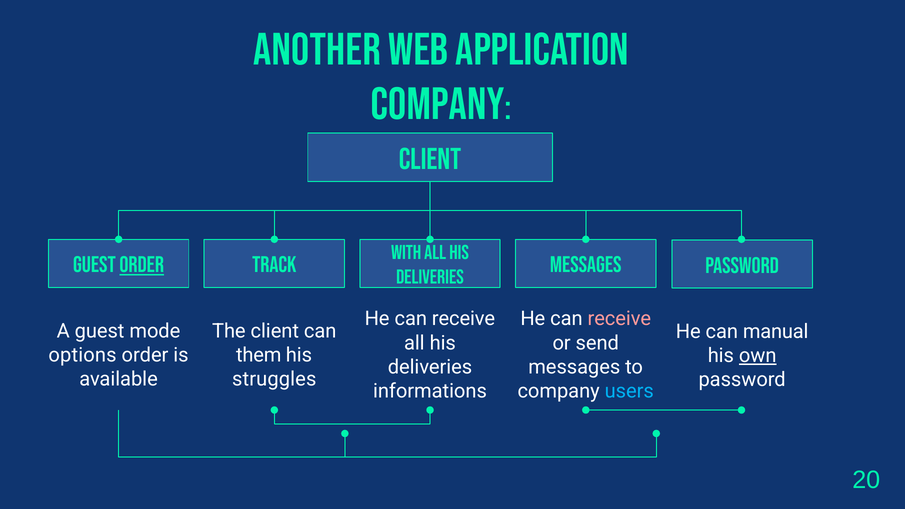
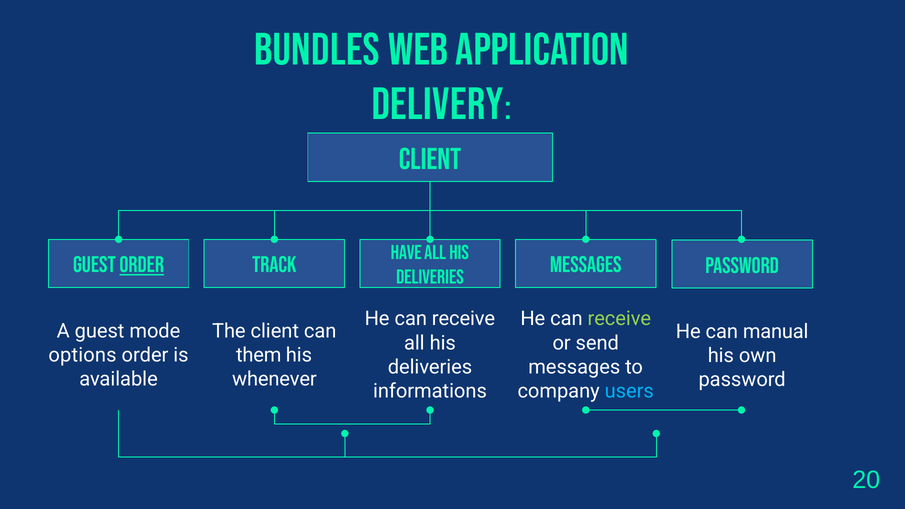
ANOTHER: ANOTHER -> BUNDLES
COMPANY at (438, 104): COMPANY -> DELIVERY
With: With -> Have
receive at (619, 319) colour: pink -> light green
own underline: present -> none
struggles: struggles -> whenever
